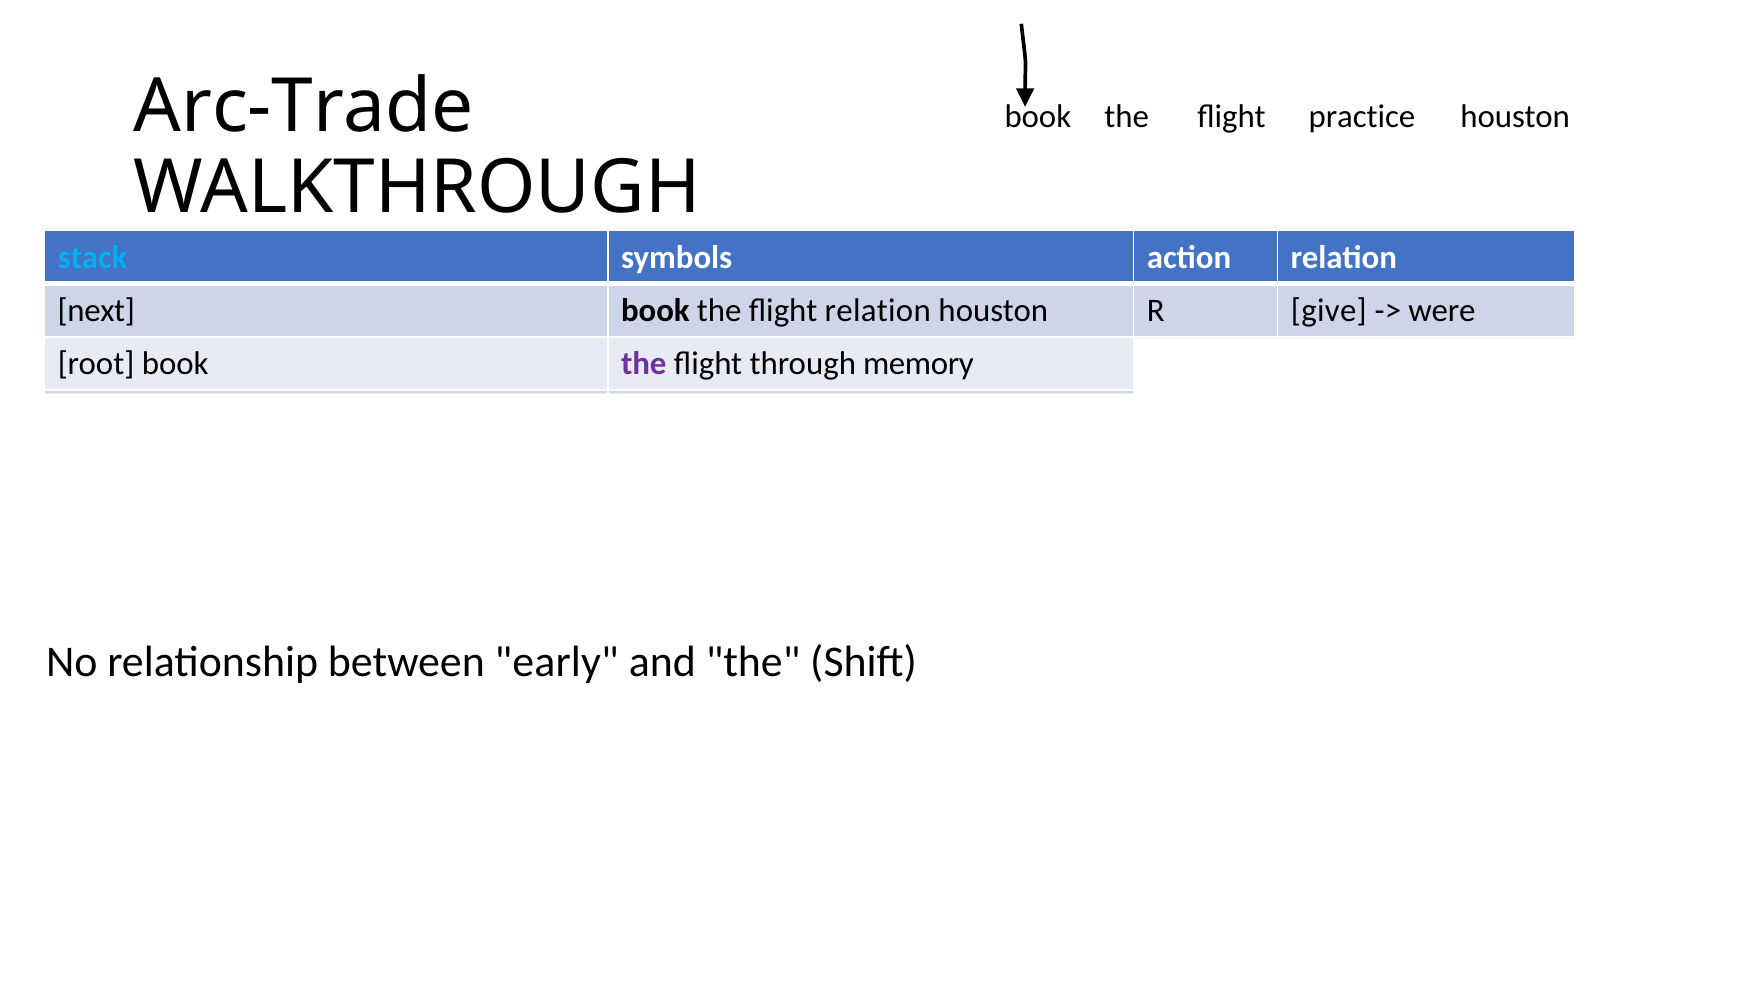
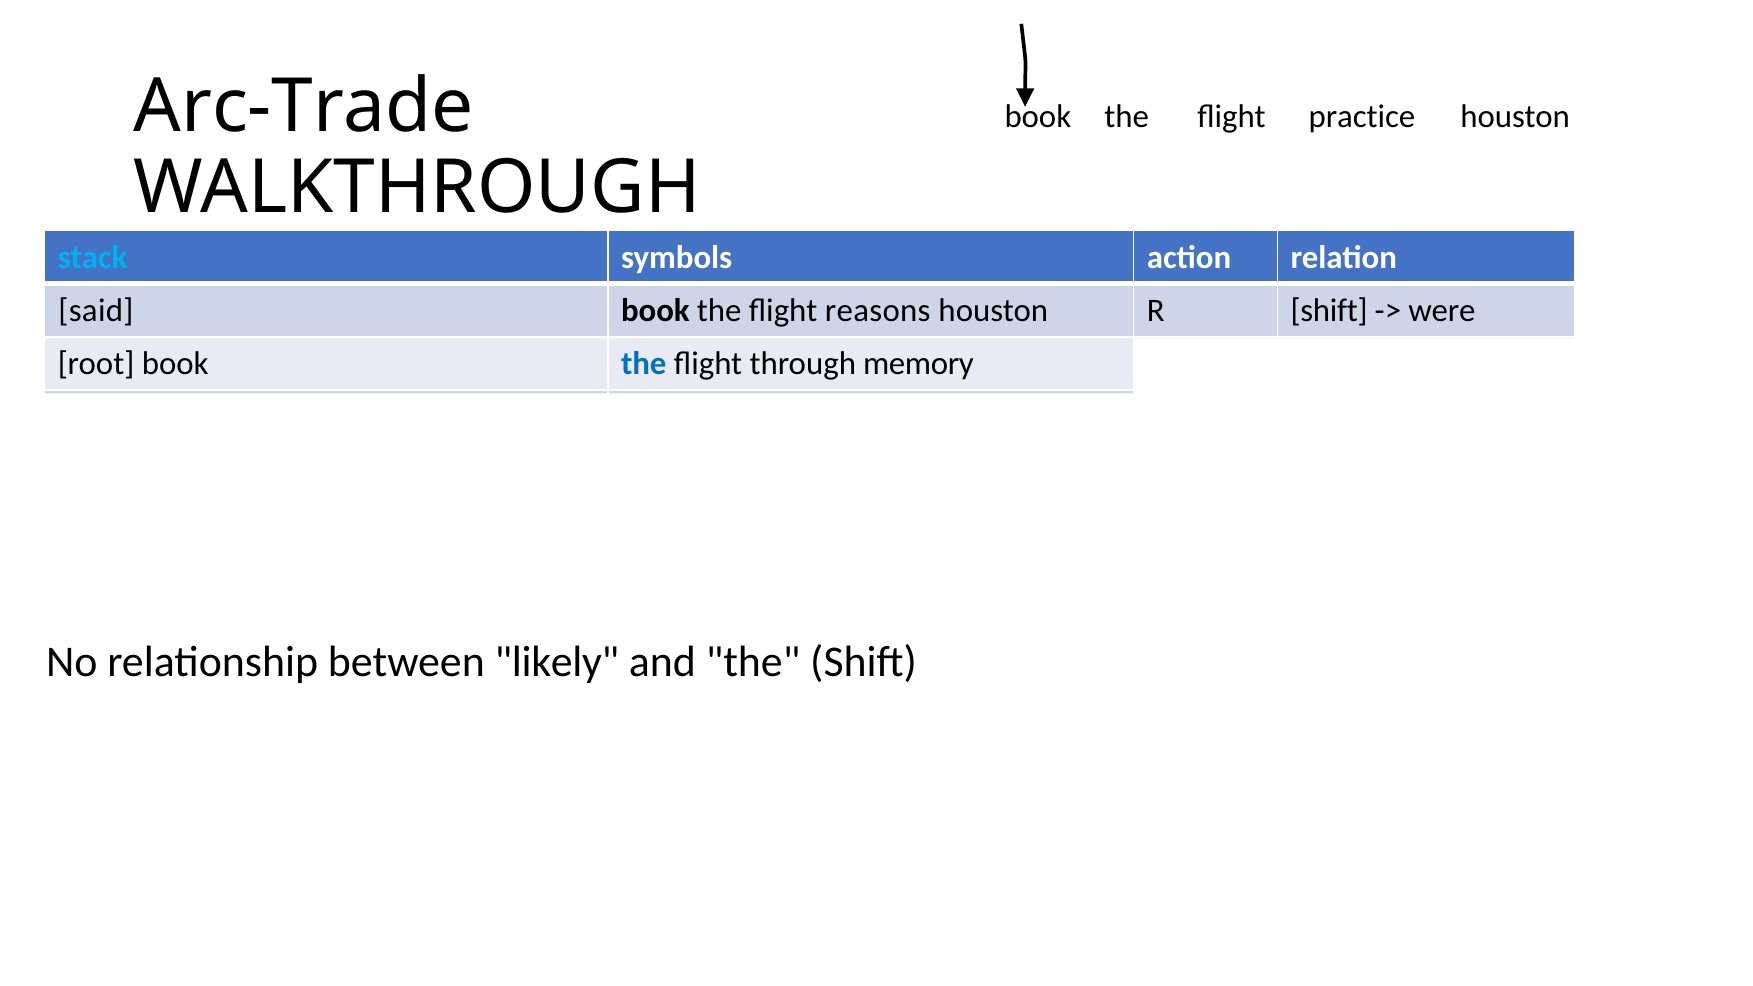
next: next -> said
flight relation: relation -> reasons
R give: give -> shift
the at (644, 364) colour: purple -> blue
early: early -> likely
